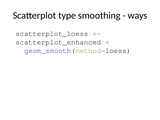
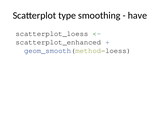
ways: ways -> have
